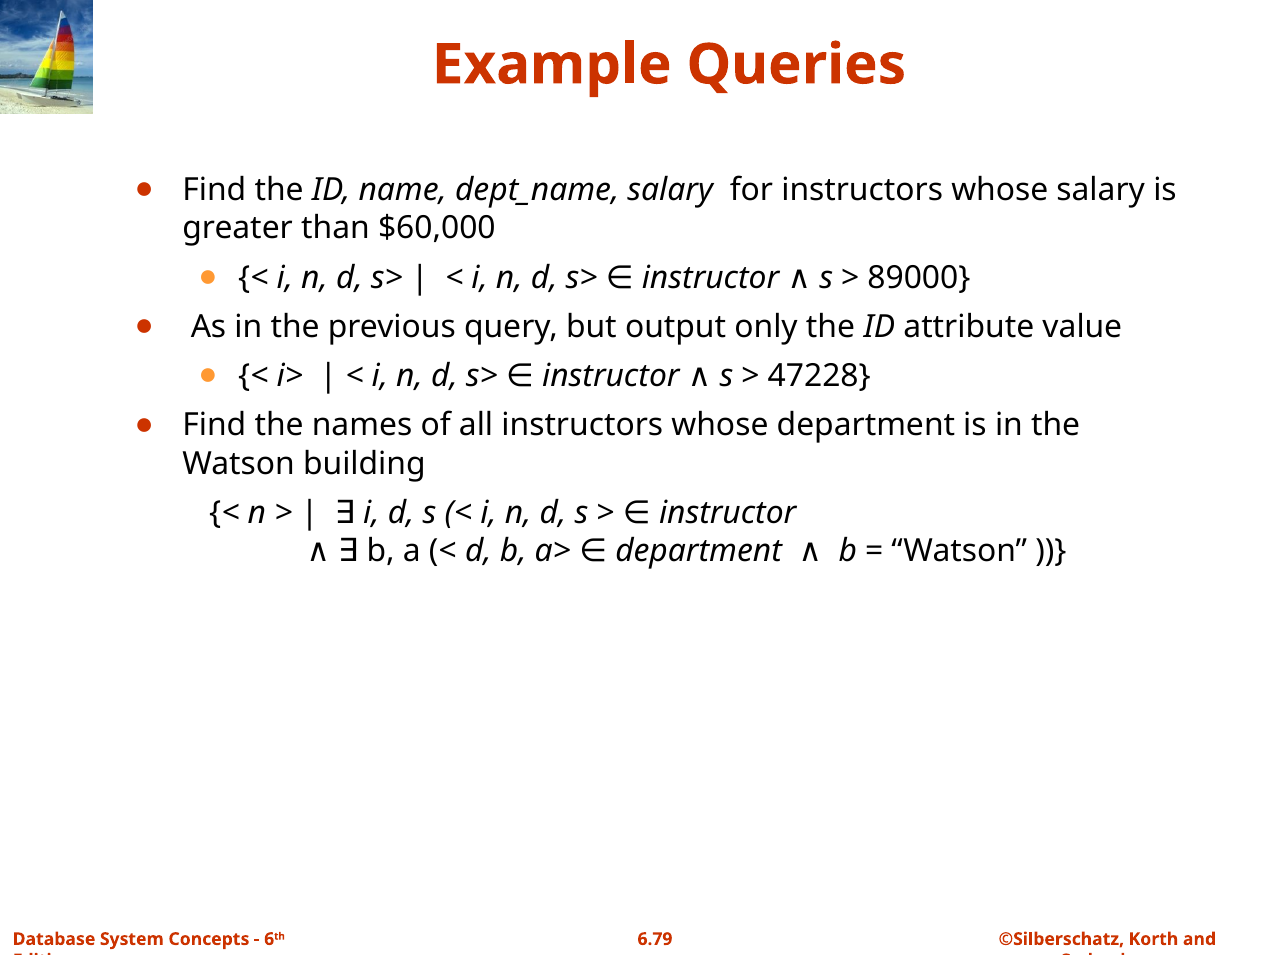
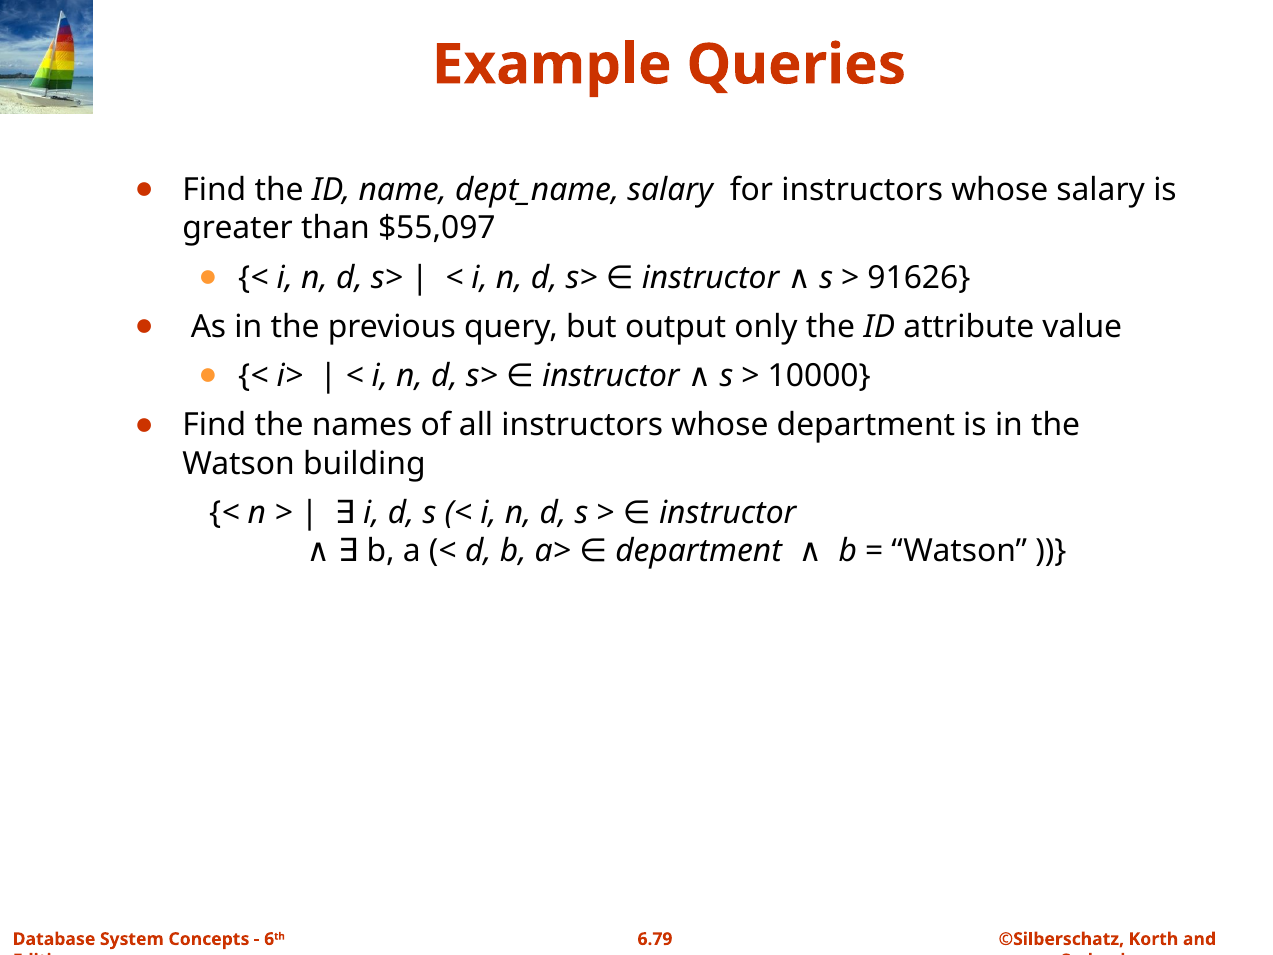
$60,000: $60,000 -> $55,097
89000: 89000 -> 91626
47228: 47228 -> 10000
